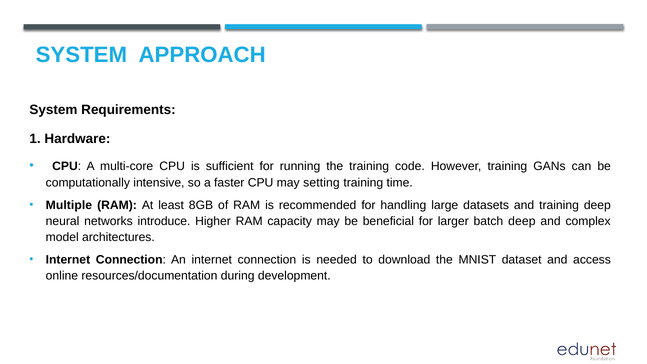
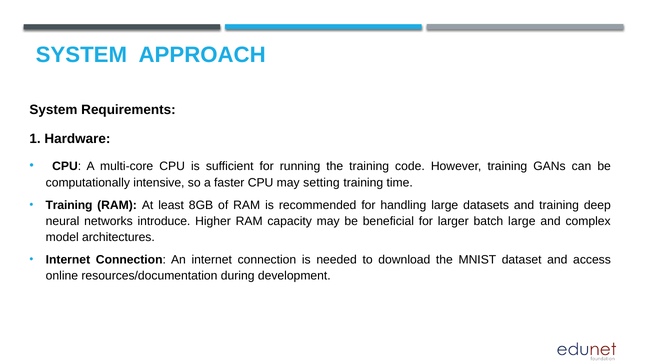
Multiple at (69, 205): Multiple -> Training
batch deep: deep -> large
